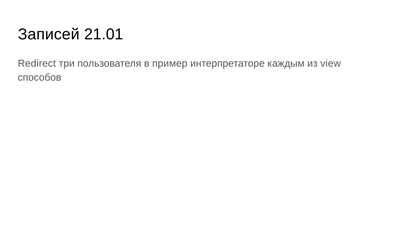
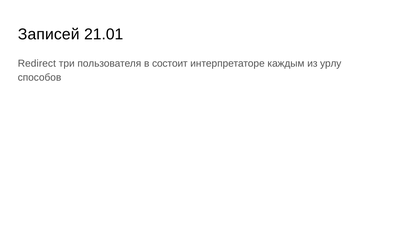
пример: пример -> состоит
view: view -> урлу
